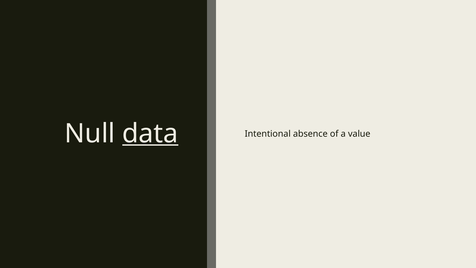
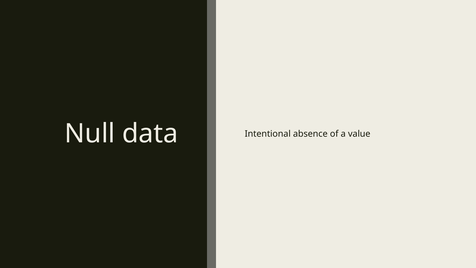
data underline: present -> none
